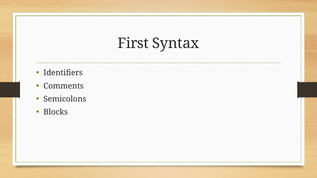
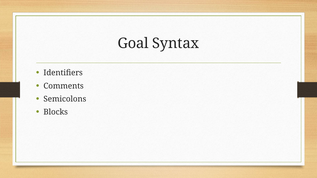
First: First -> Goal
